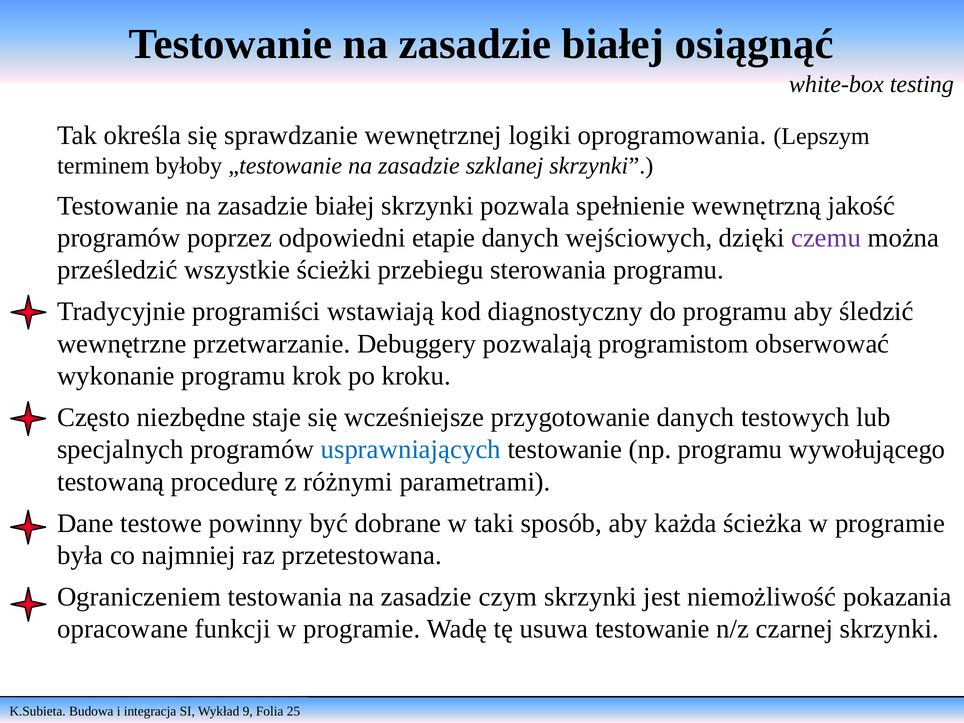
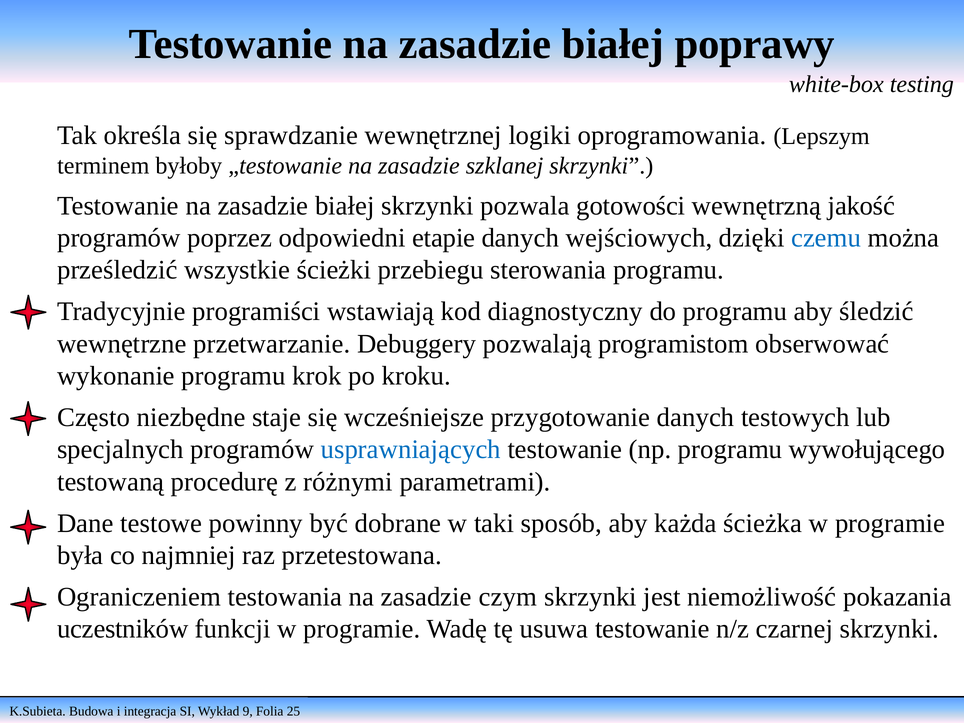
osiągnąć: osiągnąć -> poprawy
spełnienie: spełnienie -> gotowości
czemu colour: purple -> blue
opracowane: opracowane -> uczestników
